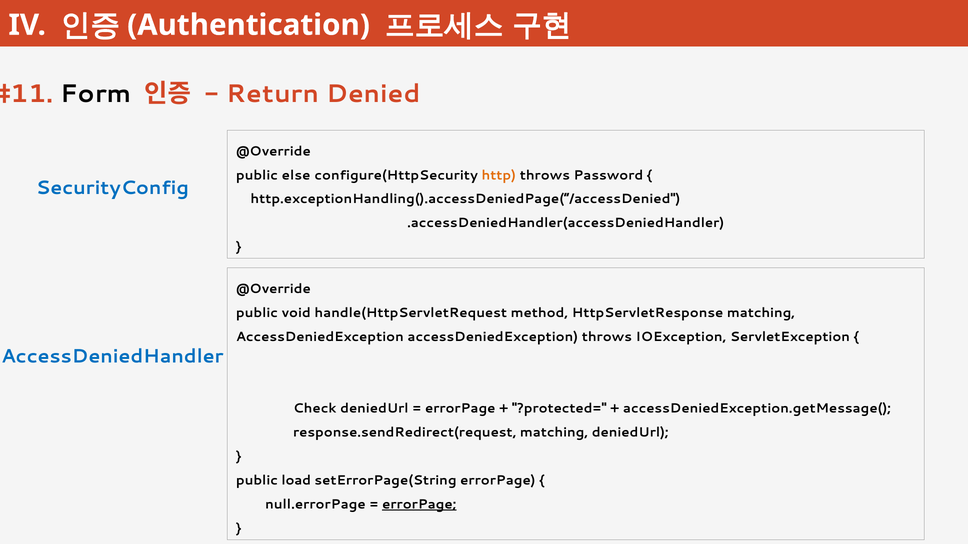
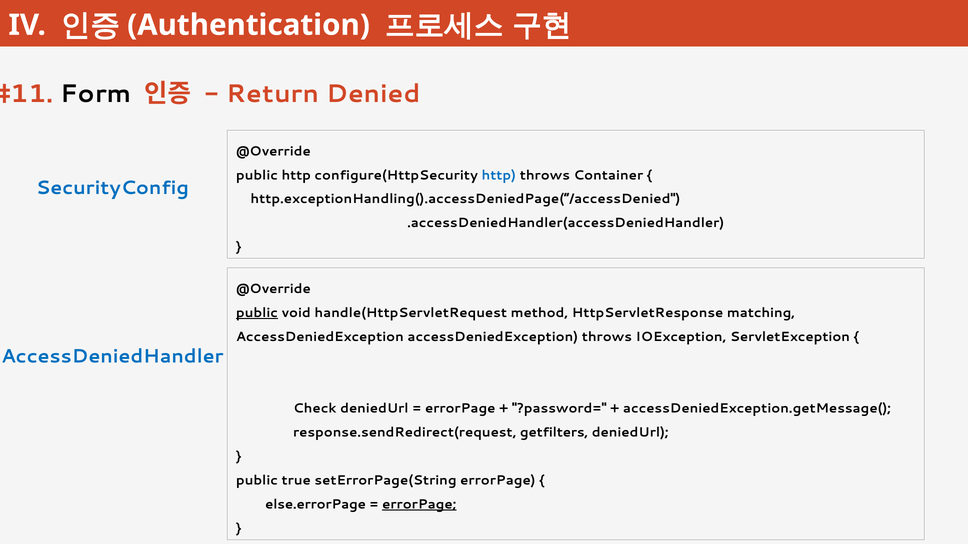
public else: else -> http
http at (499, 175) colour: orange -> blue
Password: Password -> Container
public at (257, 313) underline: none -> present
?protected=: ?protected= -> ?password=
response.sendRedirect(request matching: matching -> getfilters
load: load -> true
null.errorPage: null.errorPage -> else.errorPage
